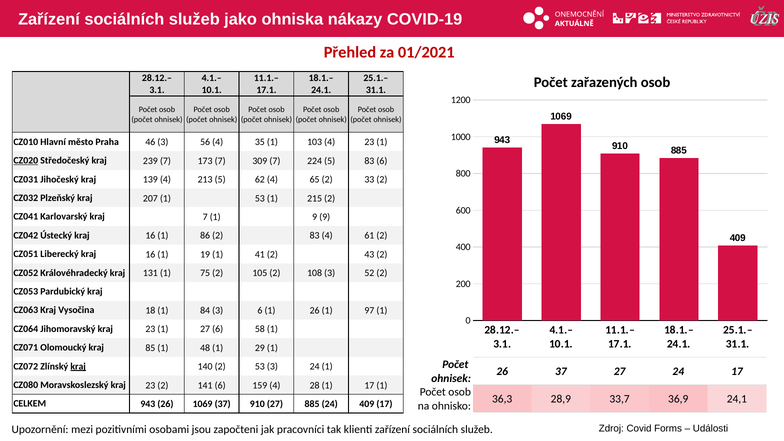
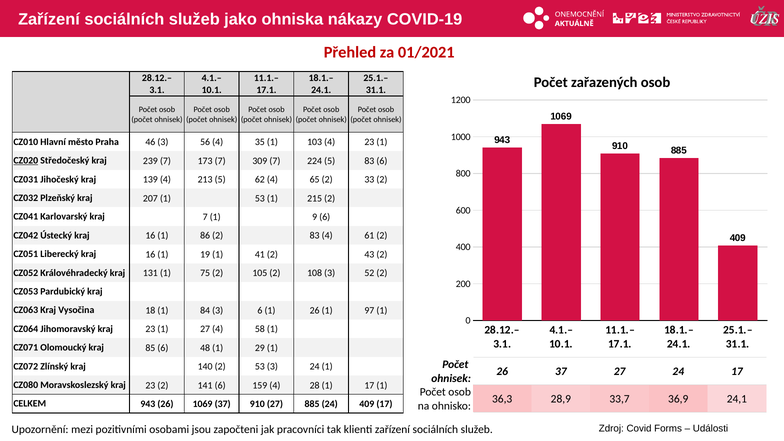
9 9: 9 -> 6
27 6: 6 -> 4
85 1: 1 -> 6
kraj at (78, 366) underline: present -> none
